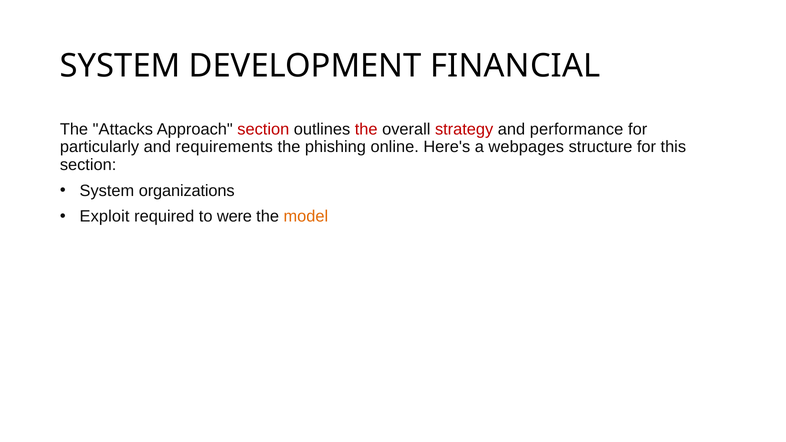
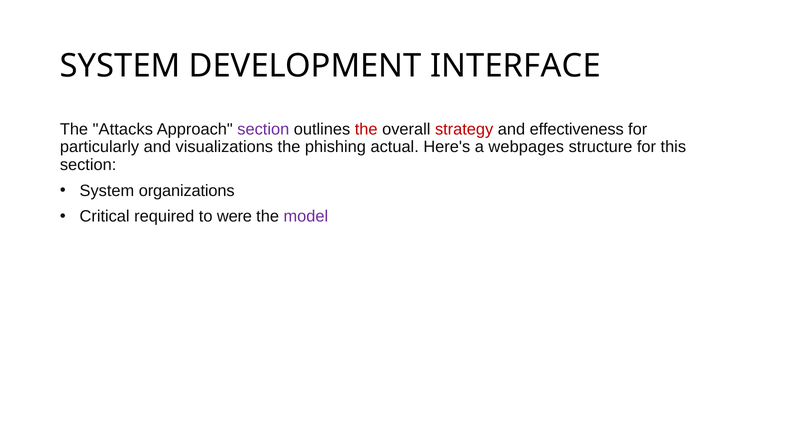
FINANCIAL: FINANCIAL -> INTERFACE
section at (263, 129) colour: red -> purple
performance: performance -> effectiveness
requirements: requirements -> visualizations
online: online -> actual
Exploit: Exploit -> Critical
model colour: orange -> purple
